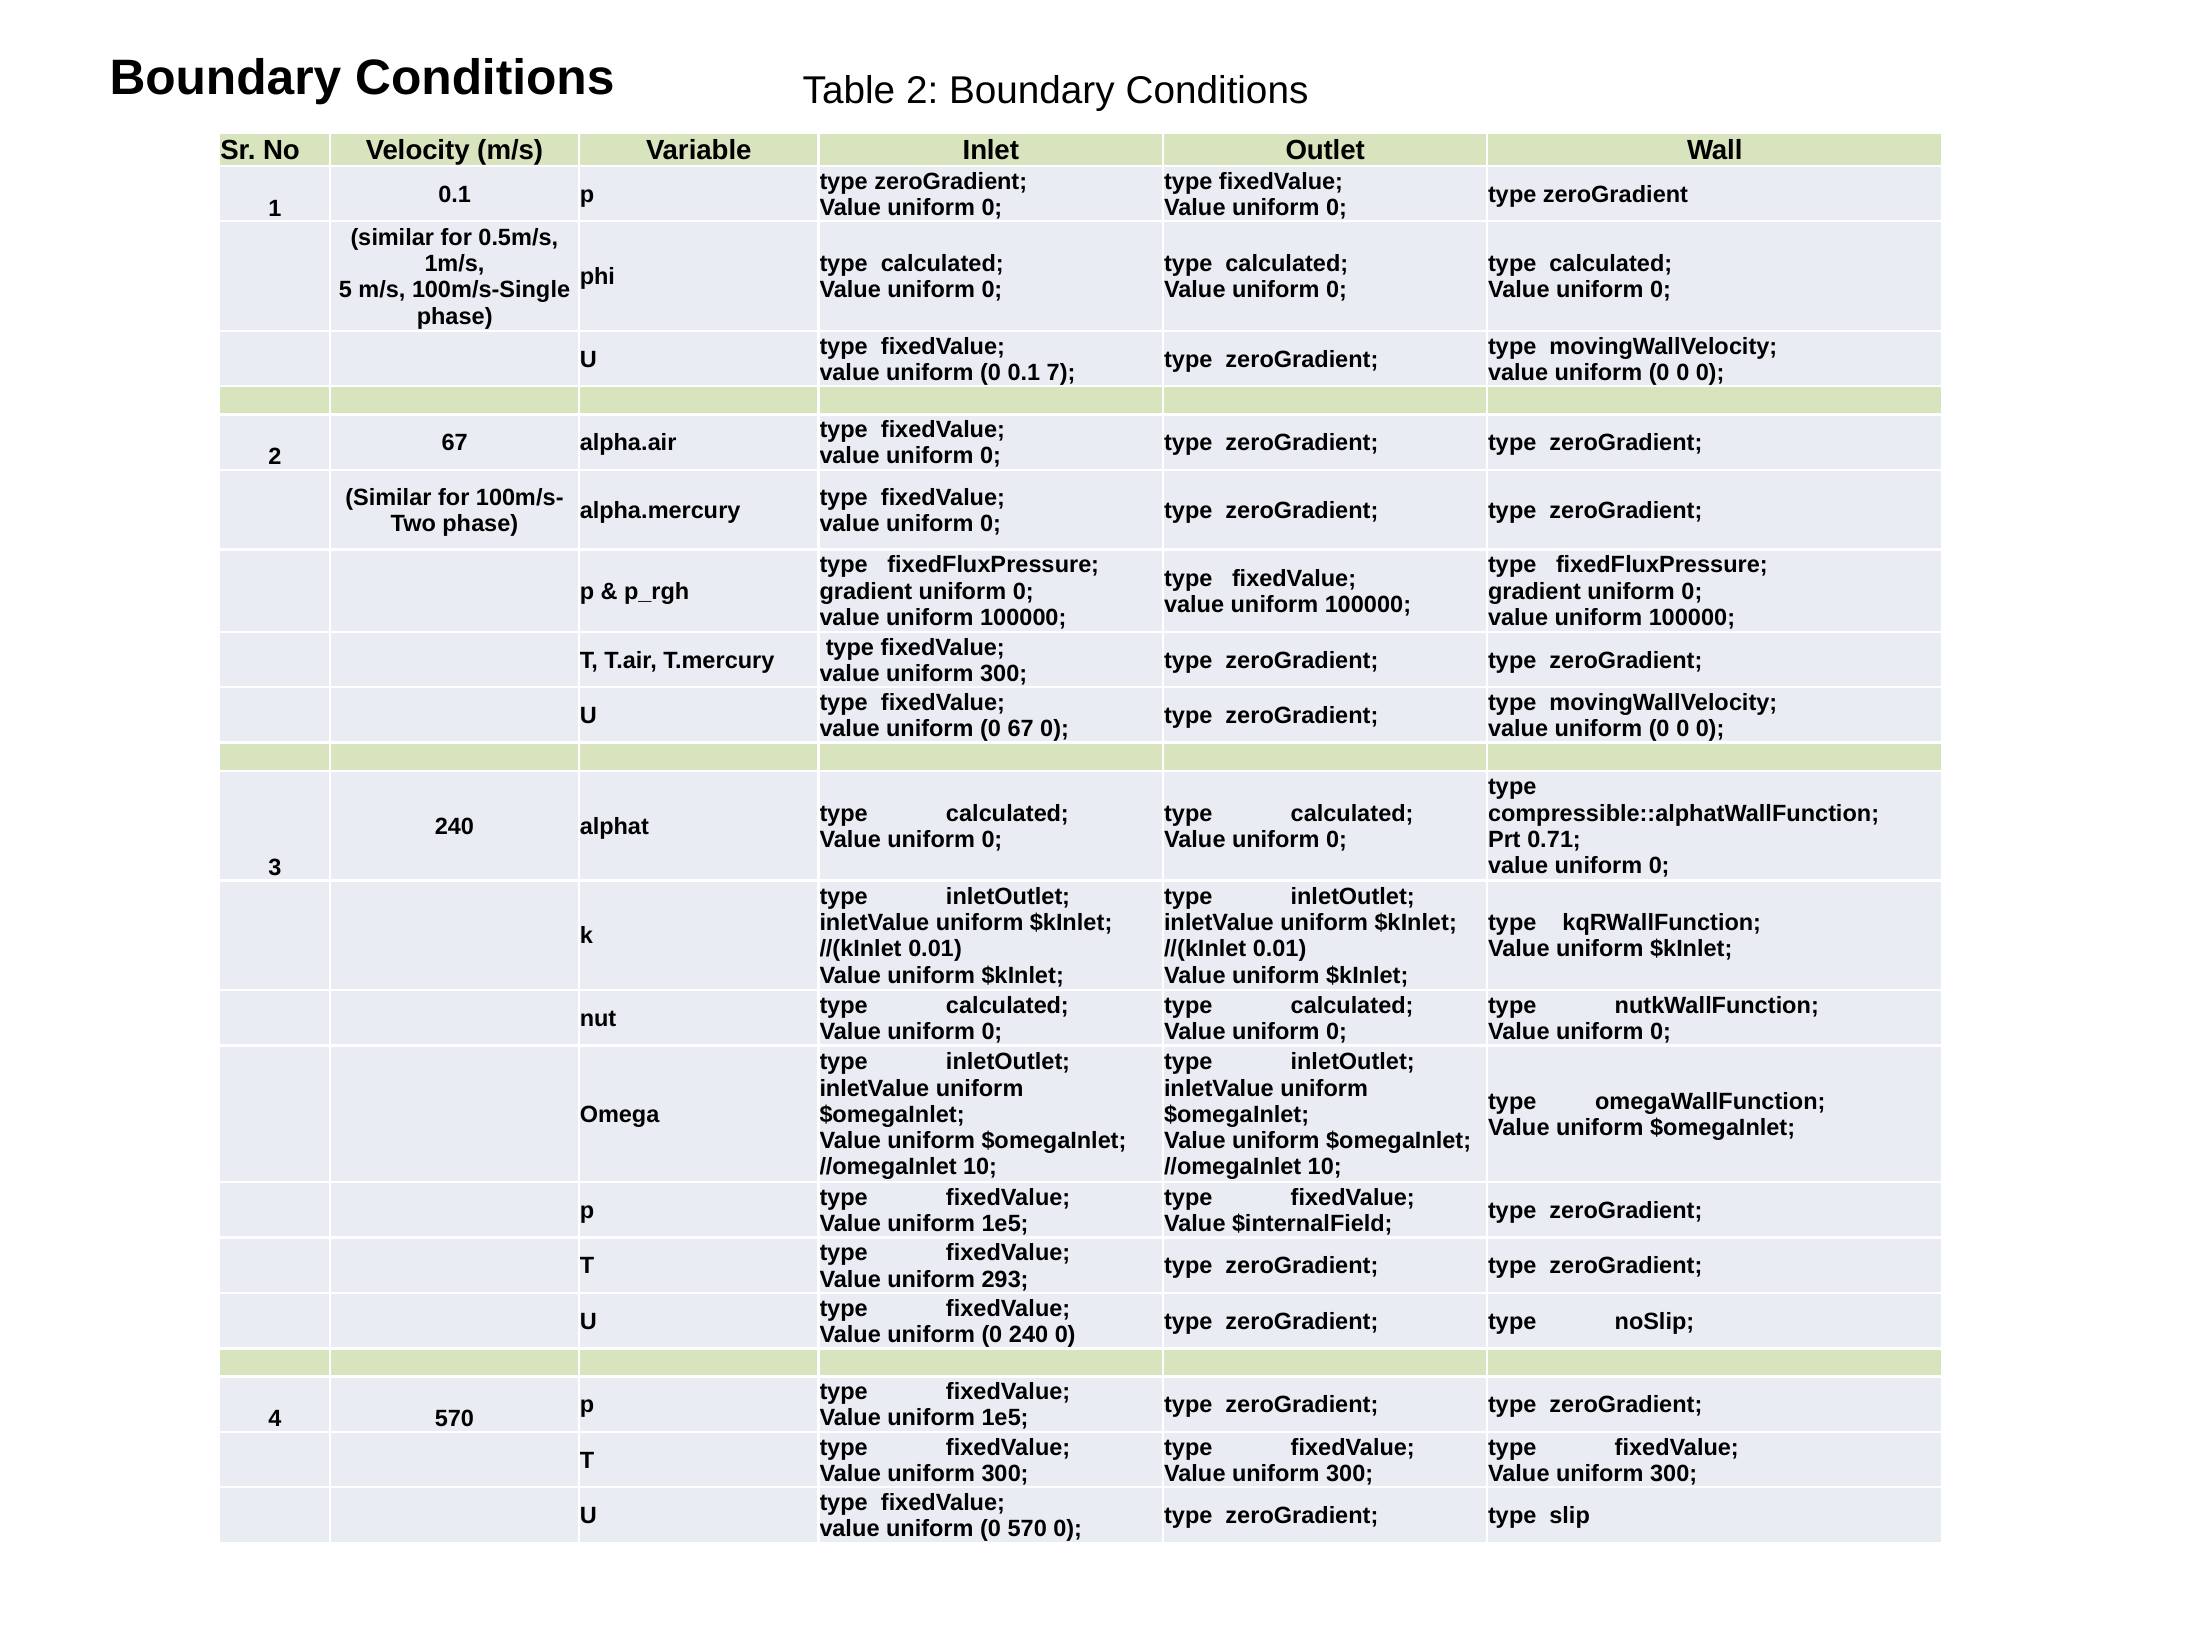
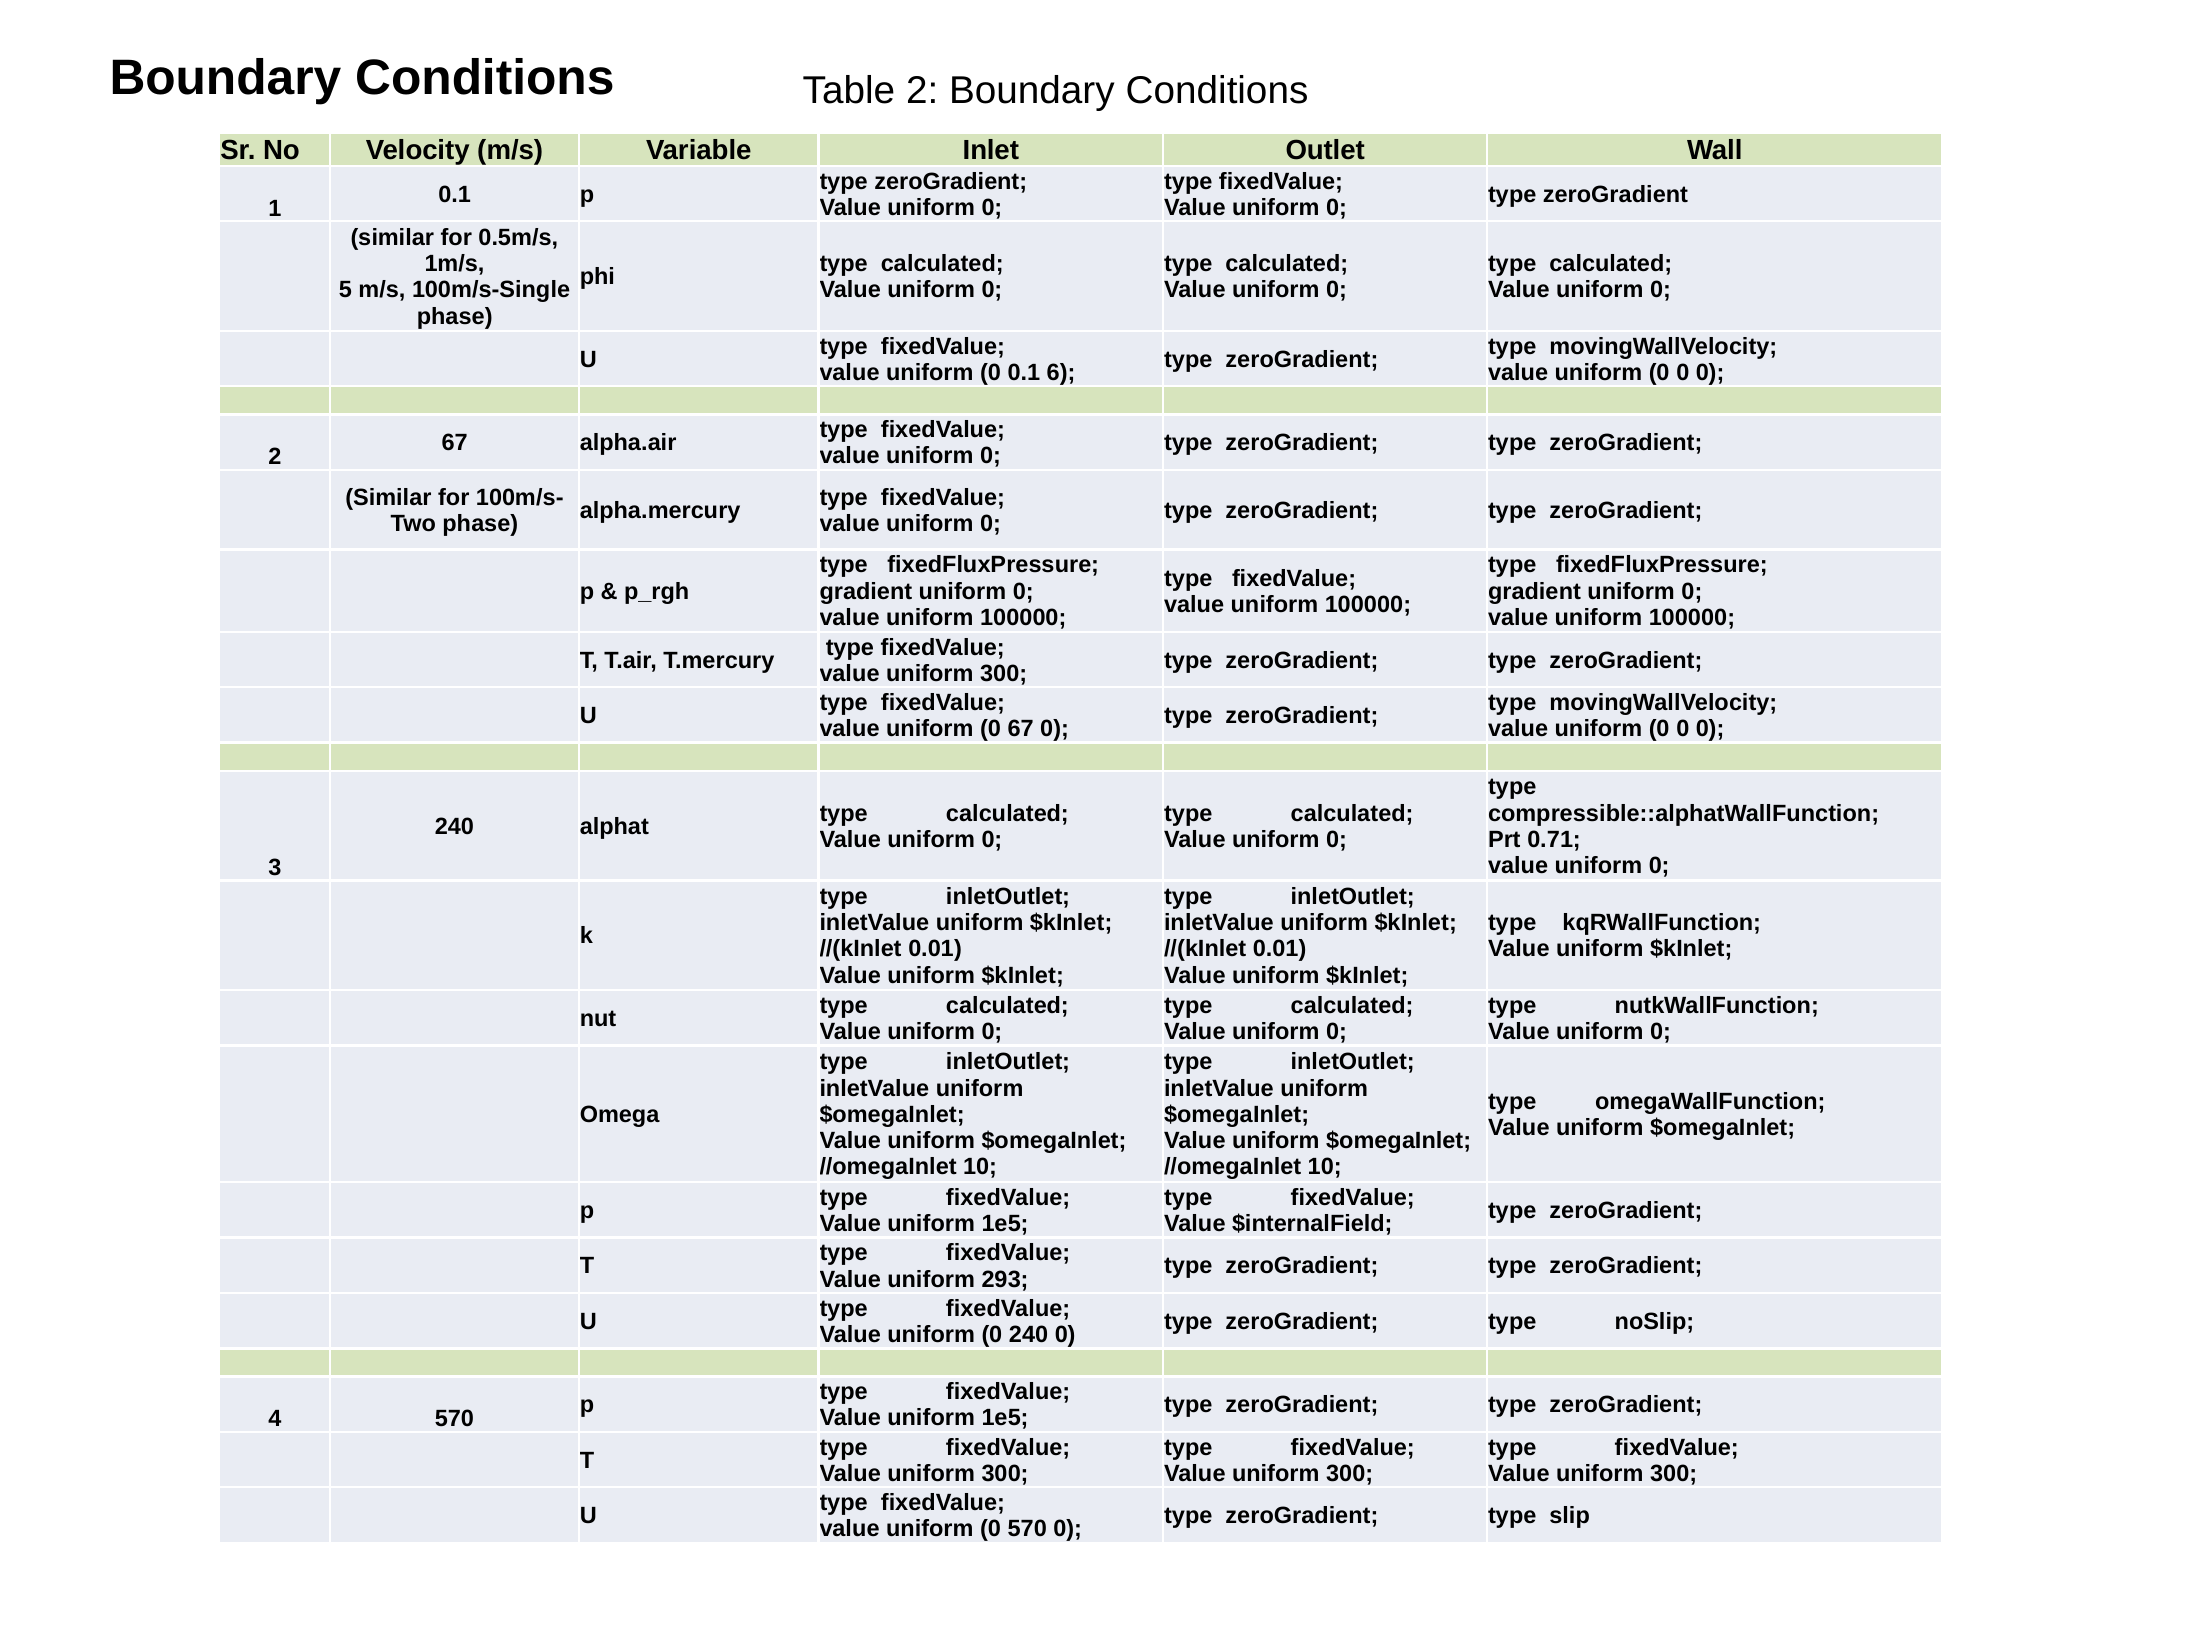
7: 7 -> 6
